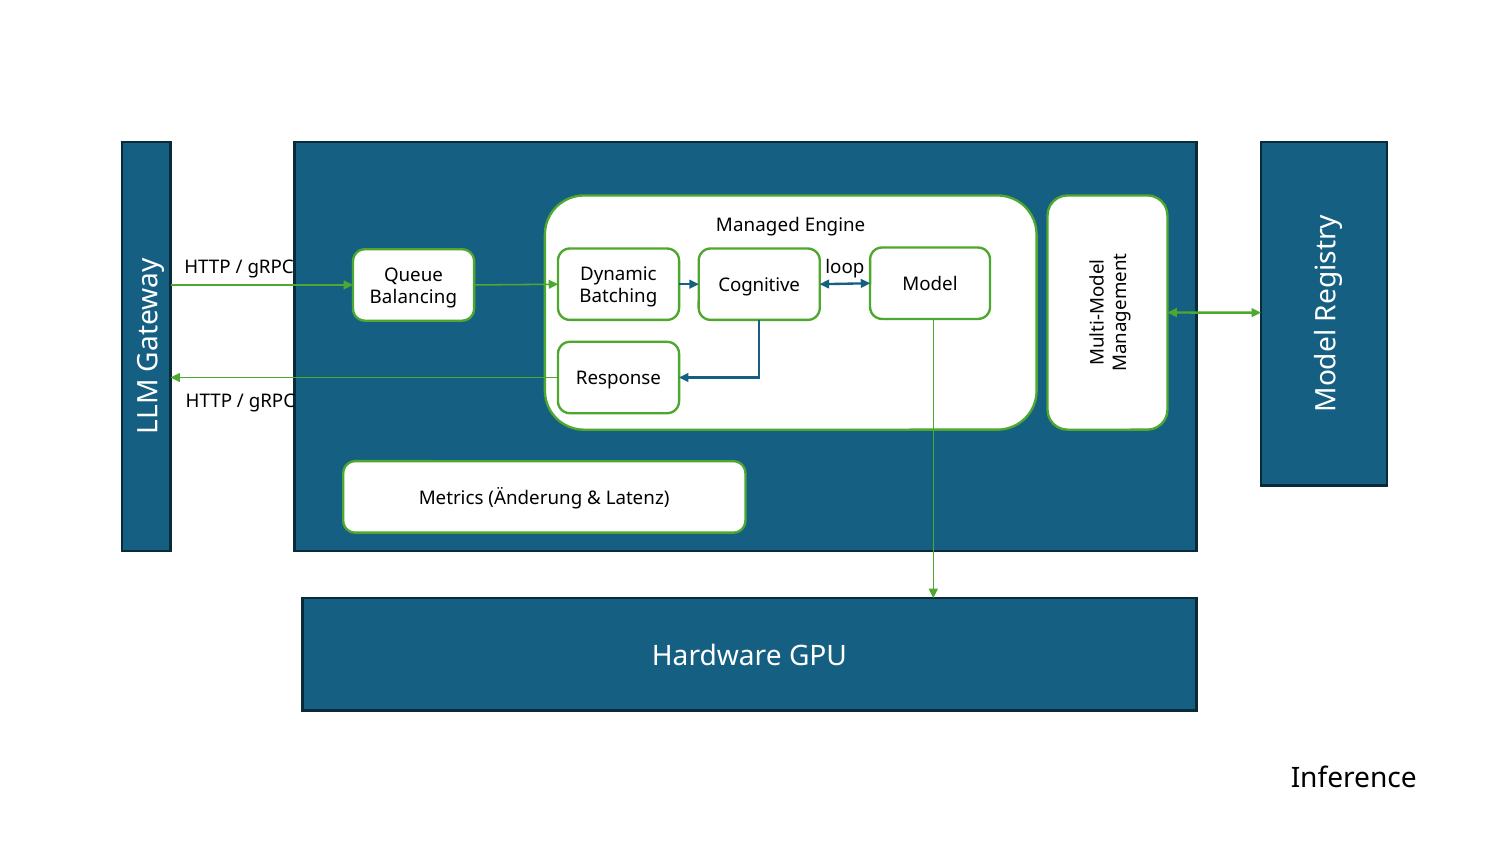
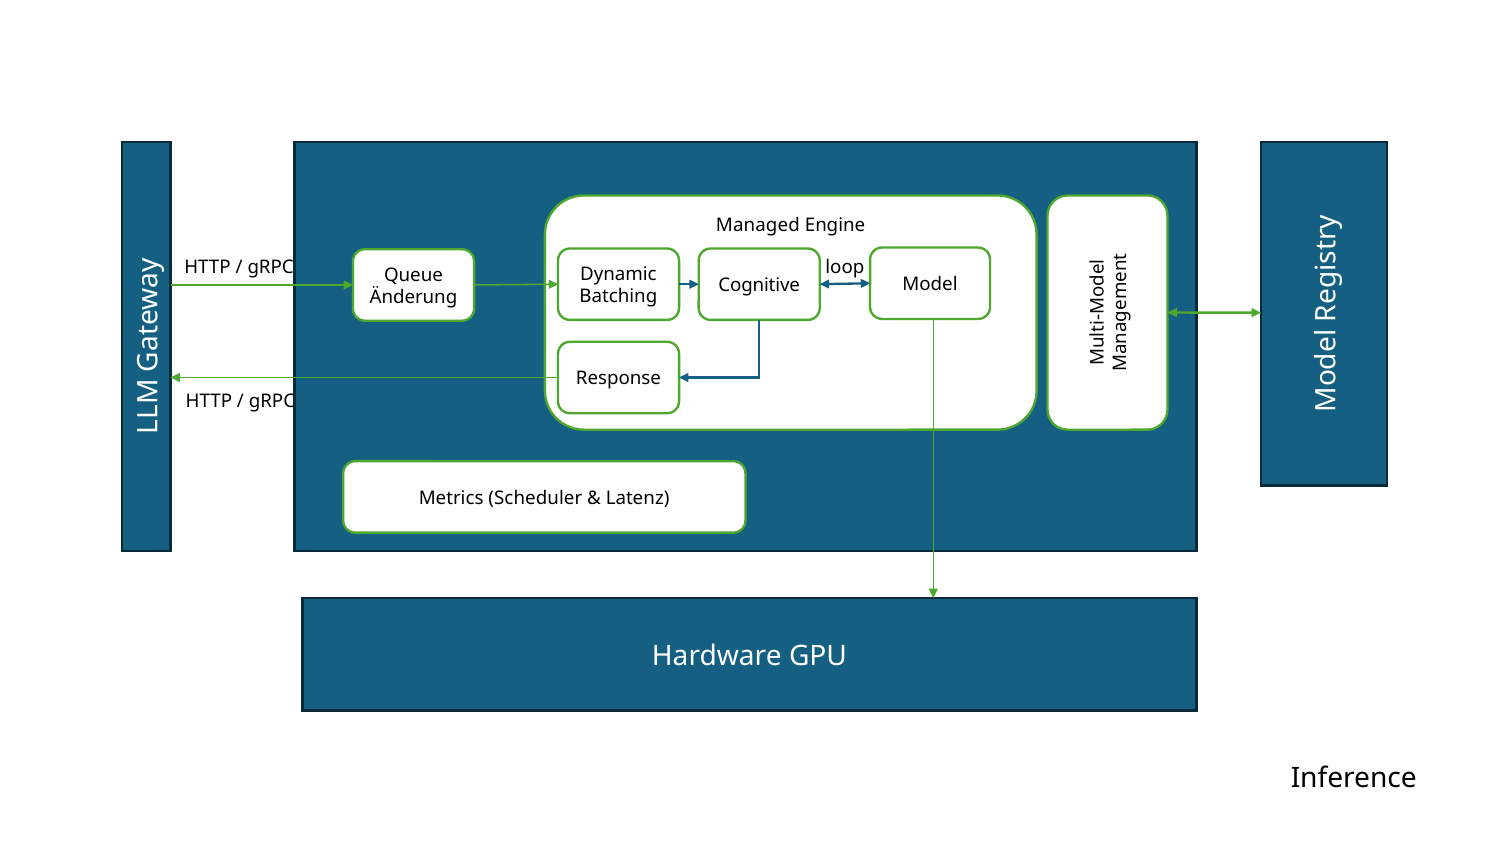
Balancing: Balancing -> Änderung
Änderung: Änderung -> Scheduler
